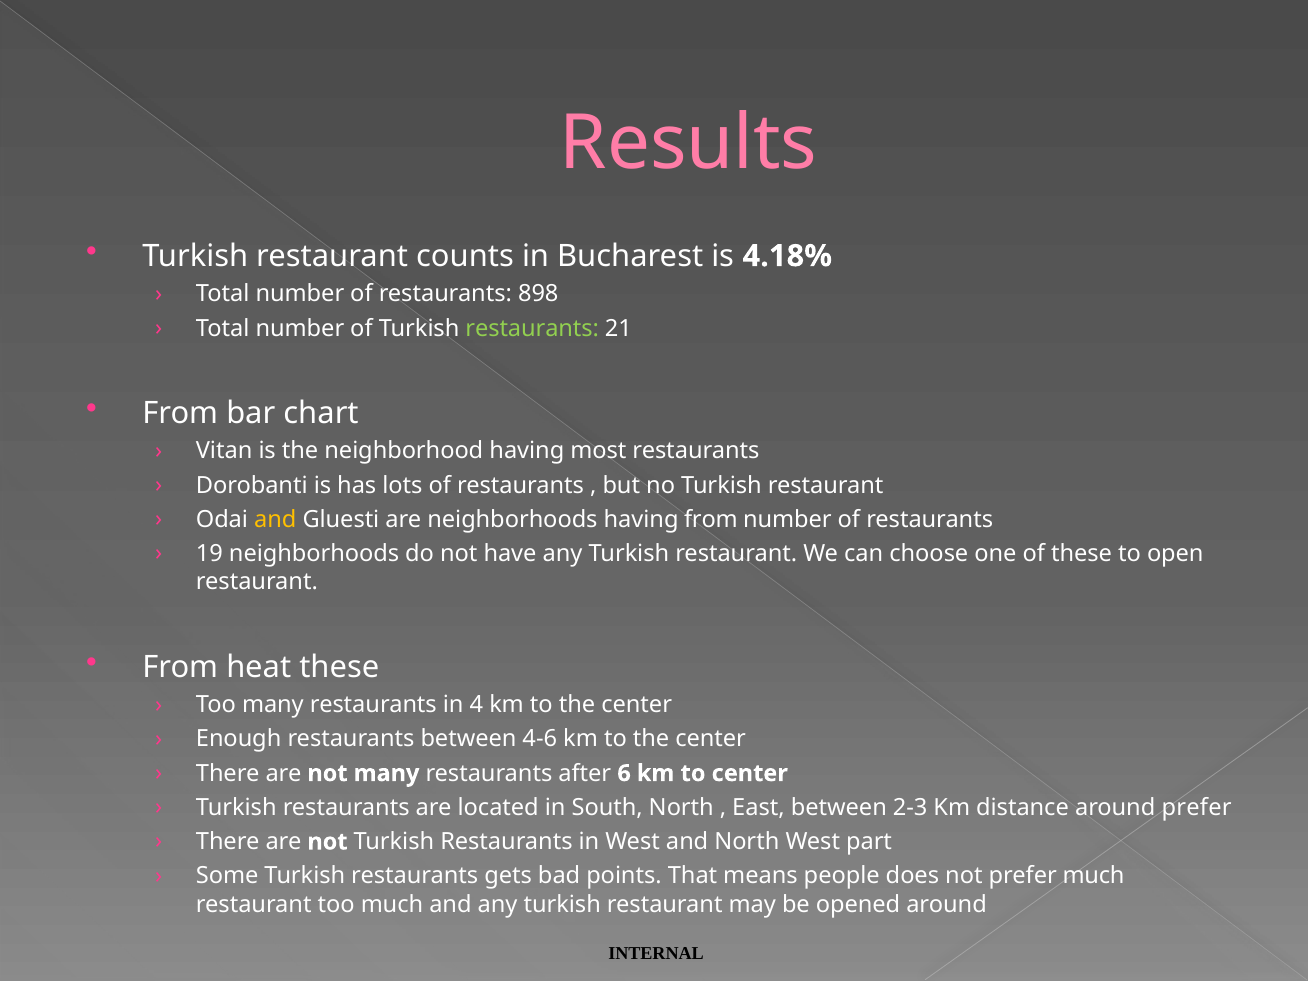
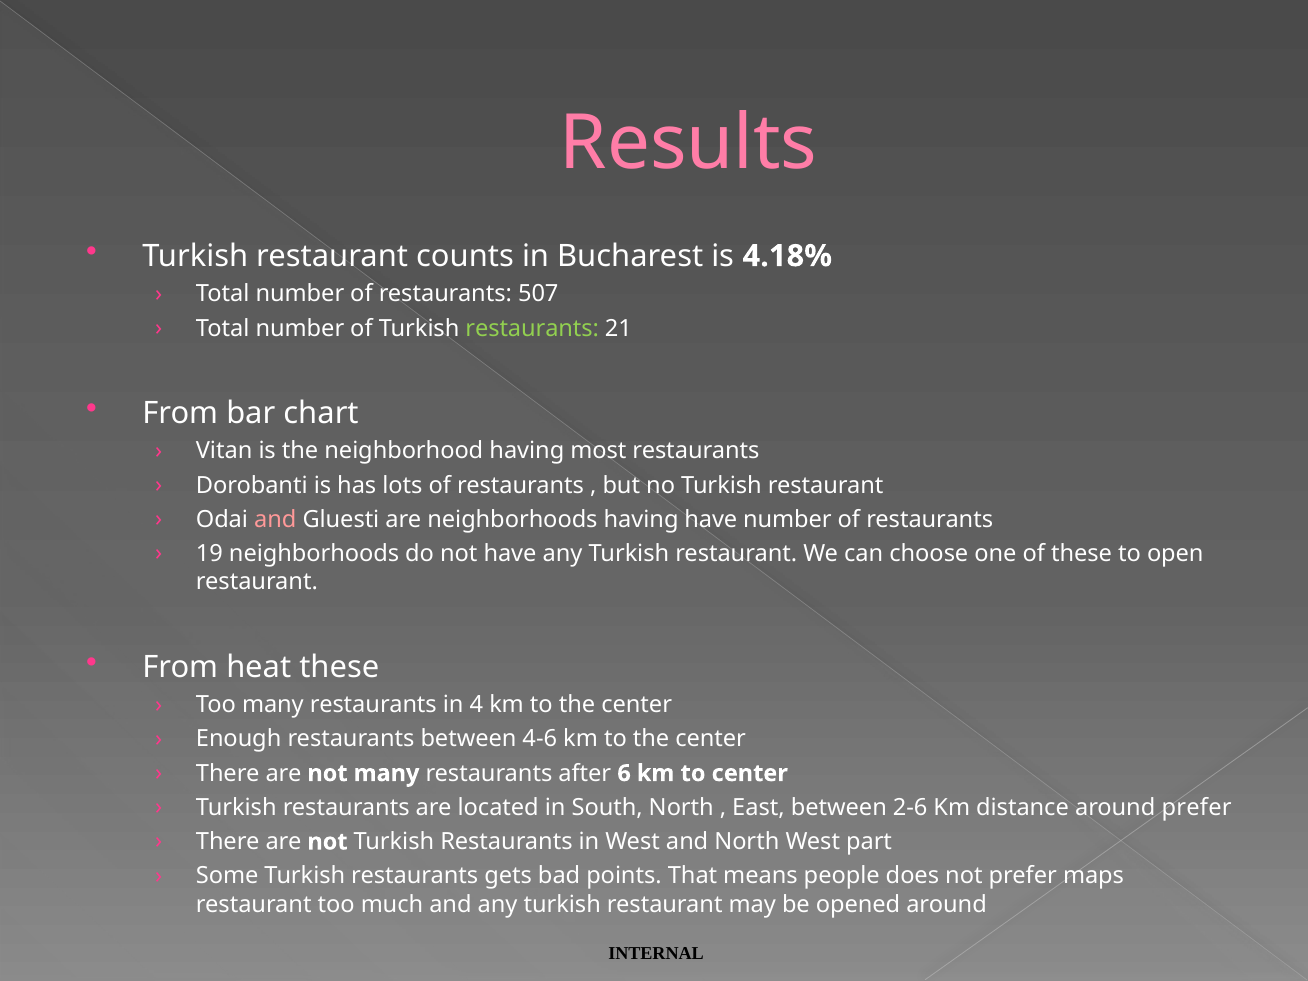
898: 898 -> 507
and at (275, 520) colour: yellow -> pink
having from: from -> have
2-3: 2-3 -> 2-6
prefer much: much -> maps
